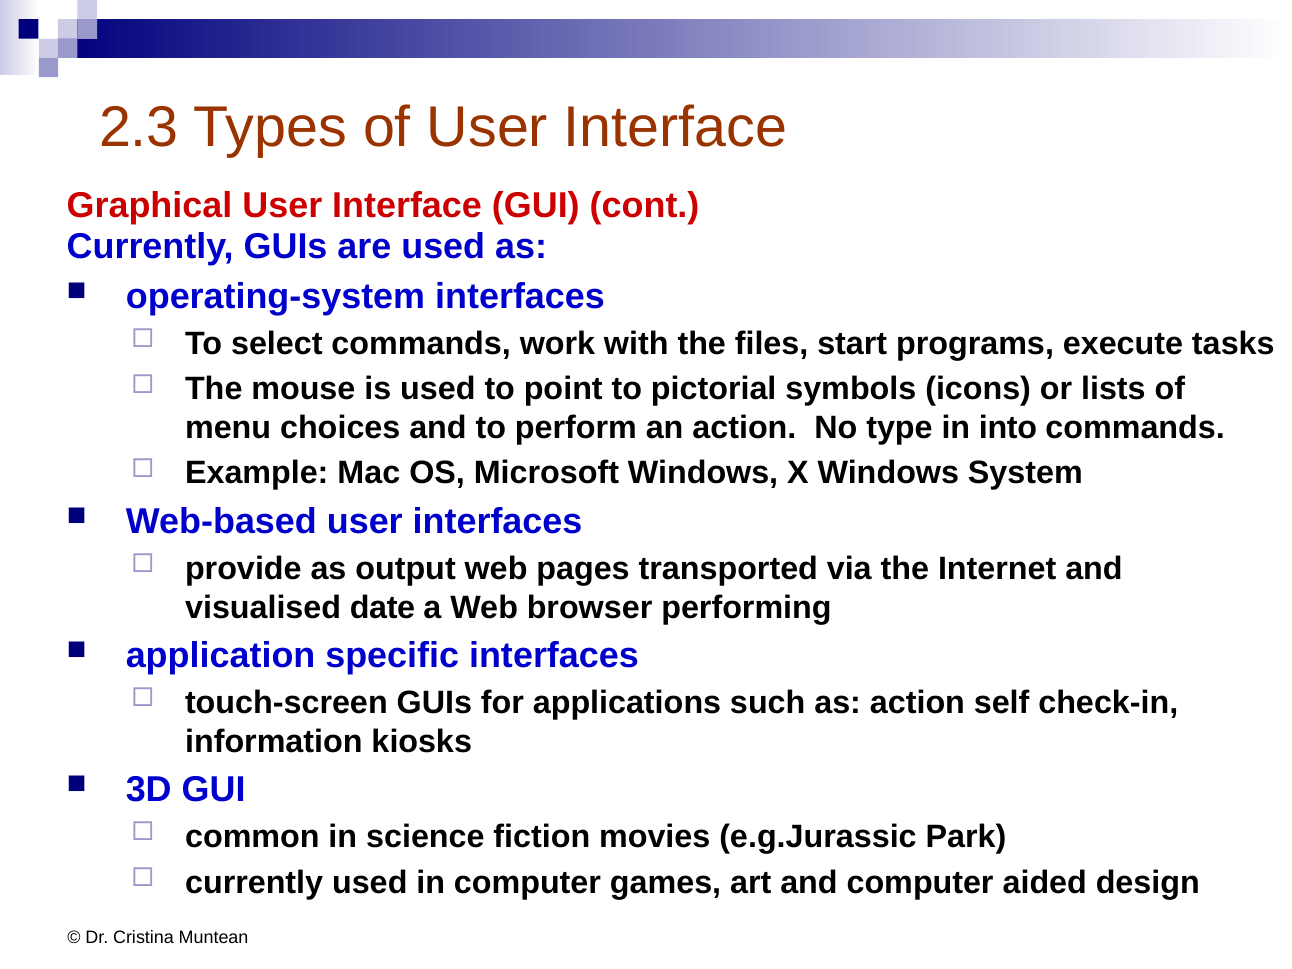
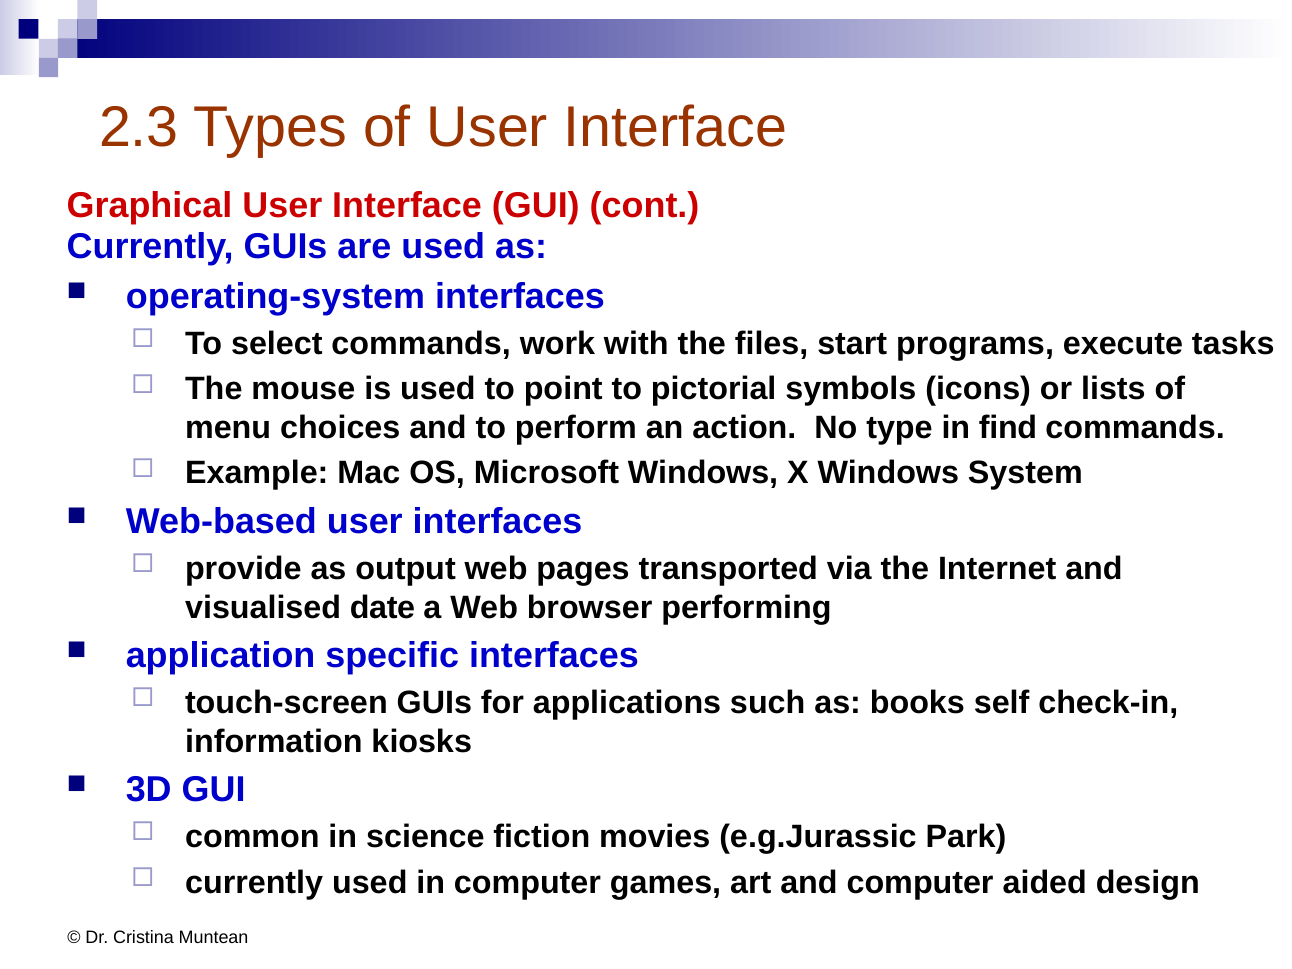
into: into -> find
as action: action -> books
